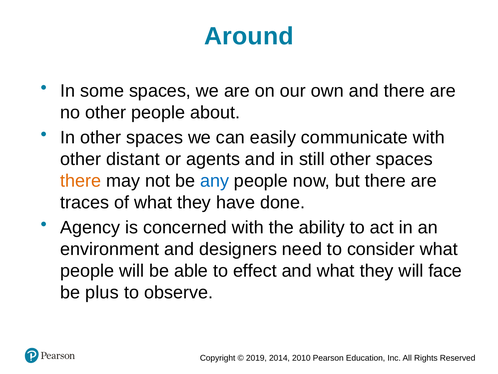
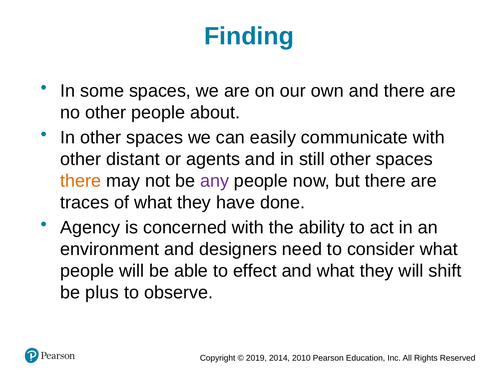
Around: Around -> Finding
any colour: blue -> purple
face: face -> shift
